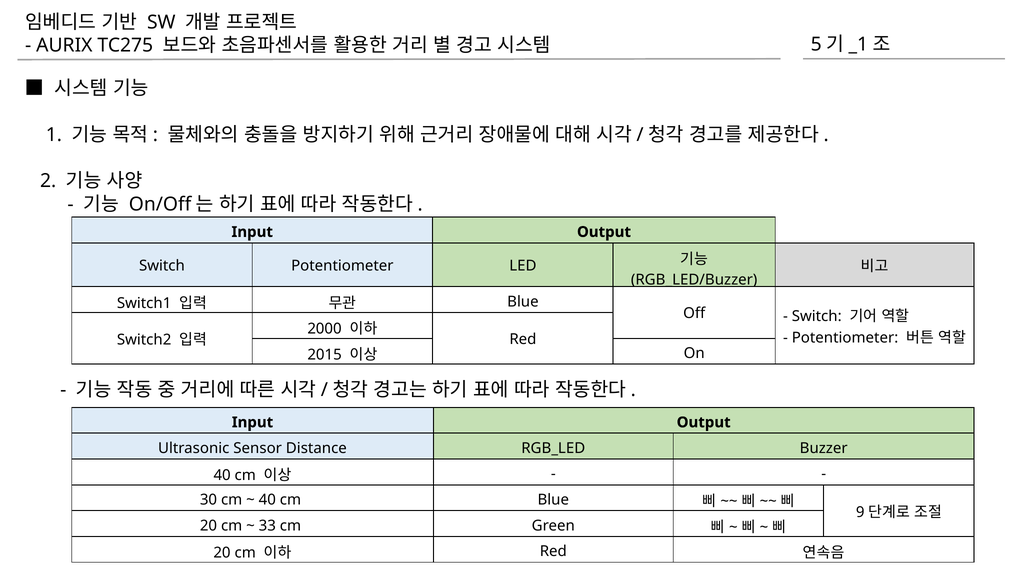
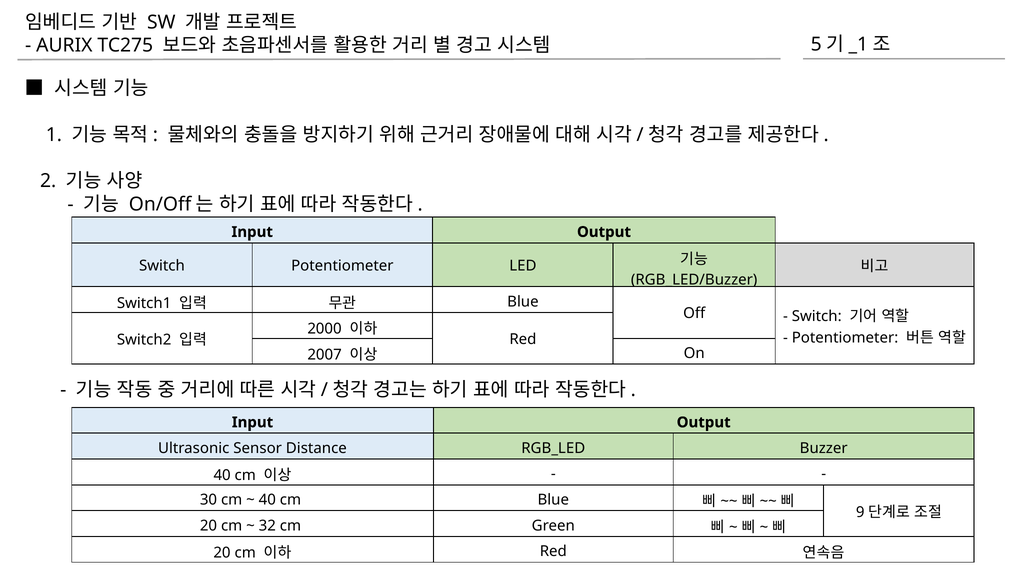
2015: 2015 -> 2007
33: 33 -> 32
